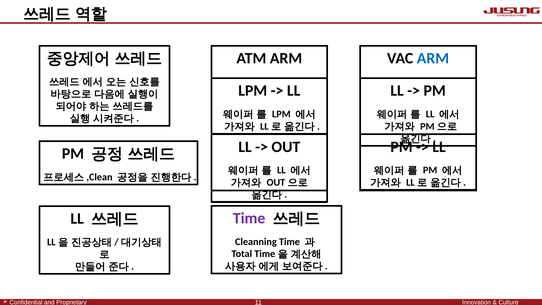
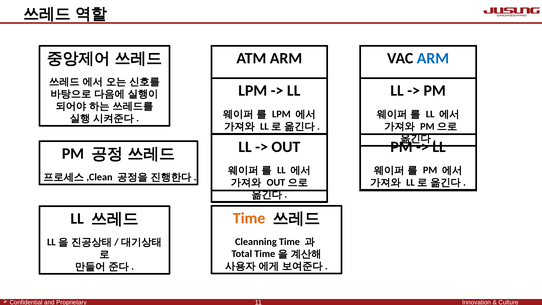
Time at (249, 218) colour: purple -> orange
